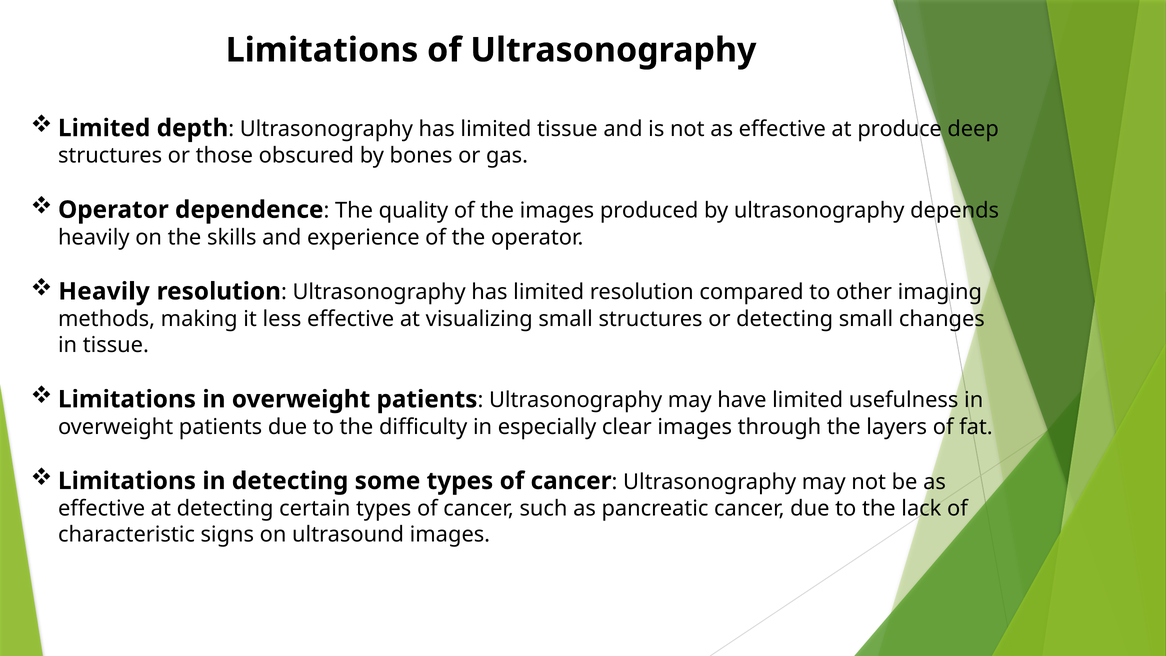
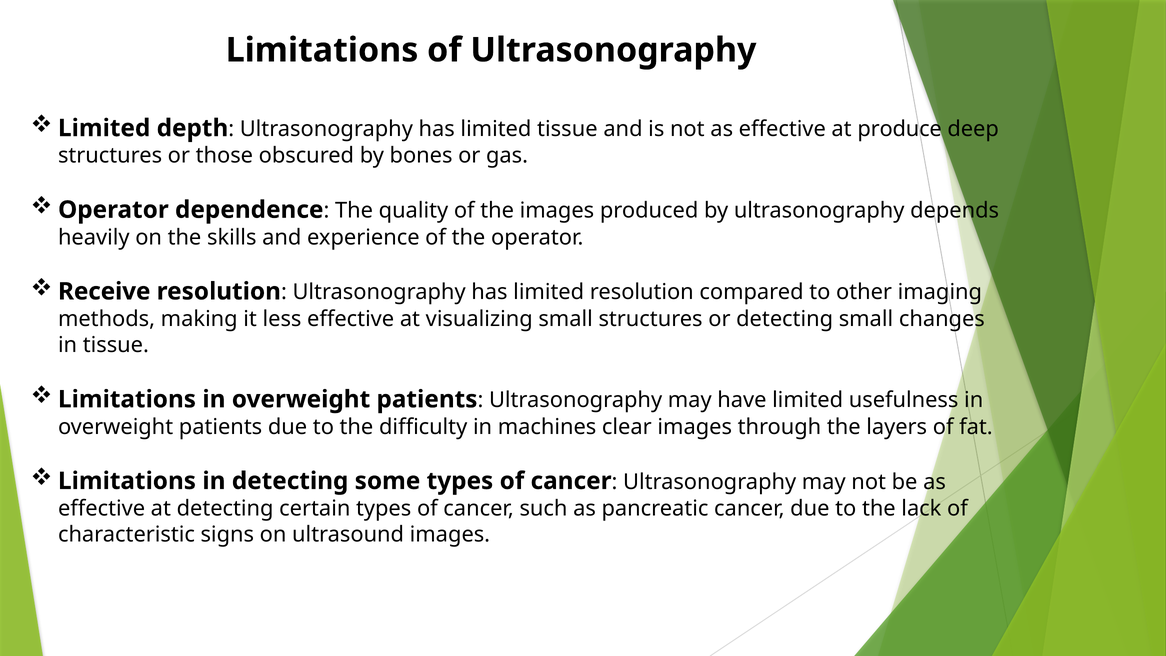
Heavily at (104, 291): Heavily -> Receive
especially: especially -> machines
